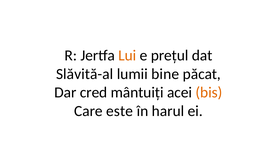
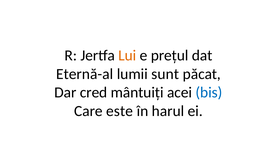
Slăvită-al: Slăvită-al -> Eternă-al
bine: bine -> sunt
bis colour: orange -> blue
